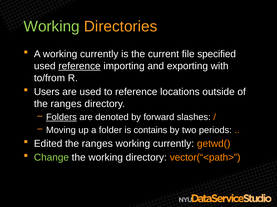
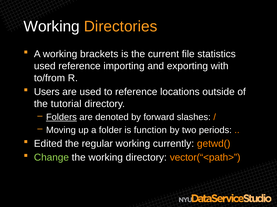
Working at (52, 26) colour: light green -> white
A working currently: currently -> brackets
specified: specified -> statistics
reference at (80, 66) underline: present -> none
ranges at (66, 104): ranges -> tutorial
contains: contains -> function
ranges at (97, 144): ranges -> regular
